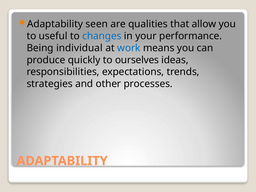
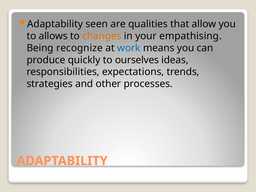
useful: useful -> allows
changes colour: blue -> orange
performance: performance -> empathising
individual: individual -> recognize
